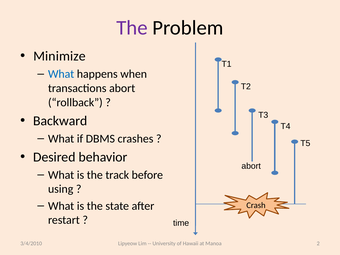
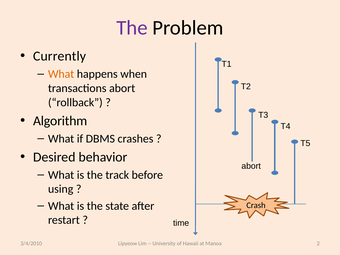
Minimize: Minimize -> Currently
What at (61, 74) colour: blue -> orange
Backward: Backward -> Algorithm
